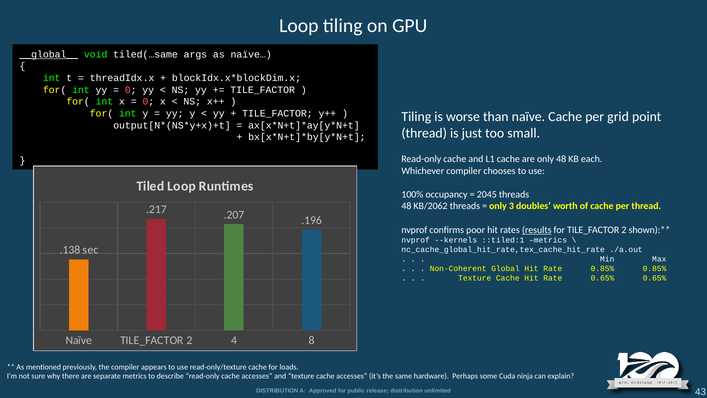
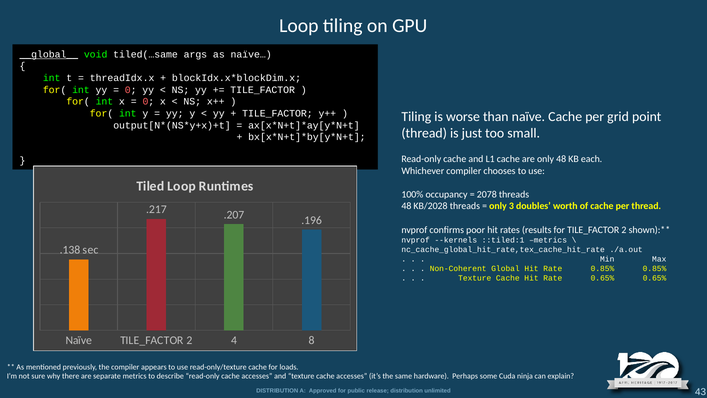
2045: 2045 -> 2078
KB/2062: KB/2062 -> KB/2028
results underline: present -> none
